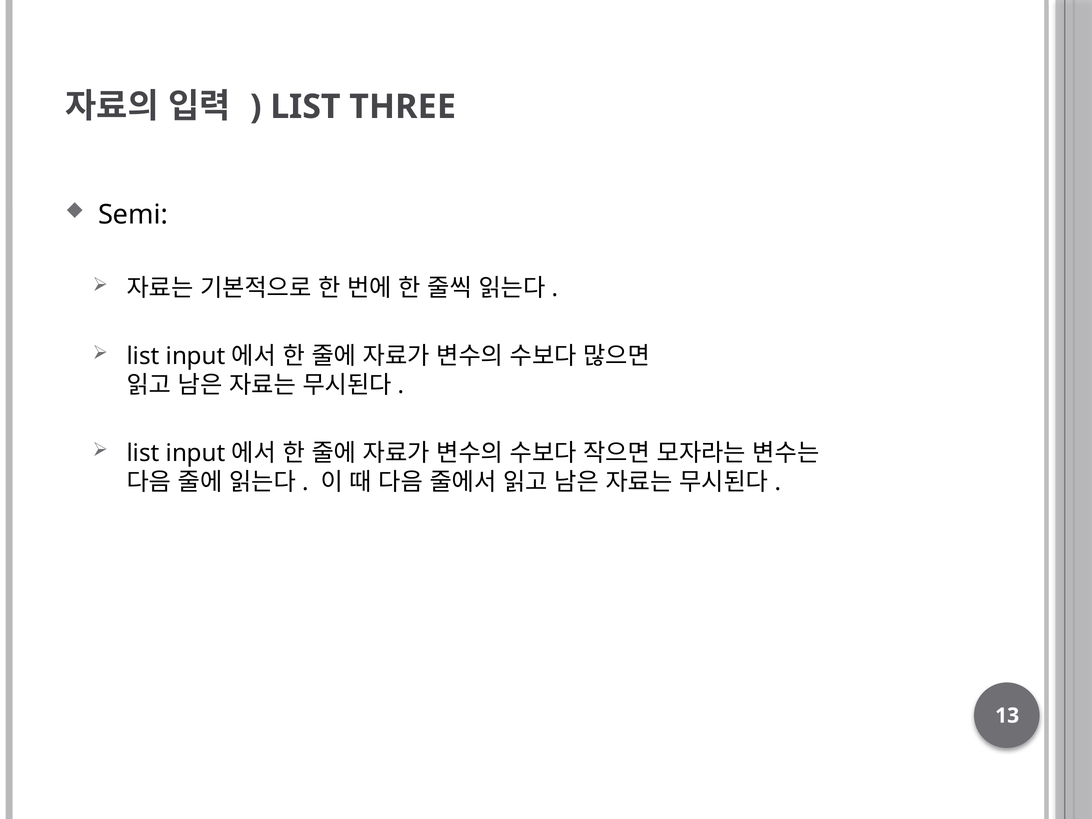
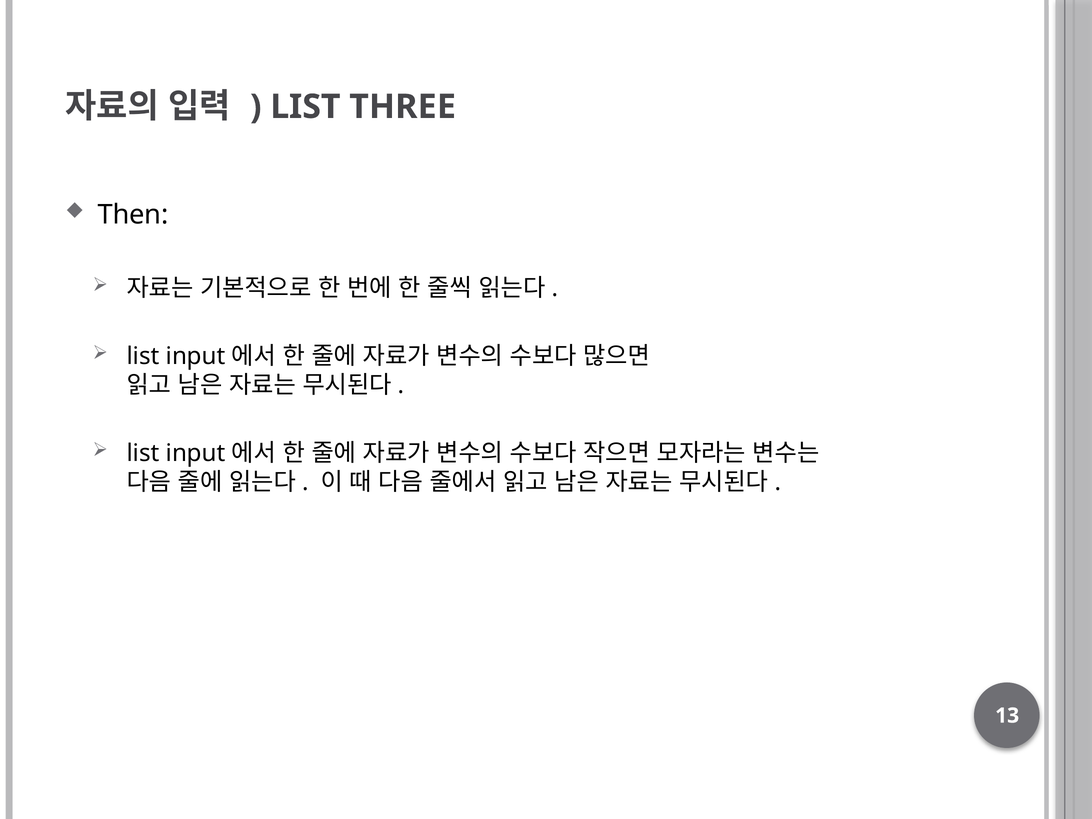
Semi: Semi -> Then
